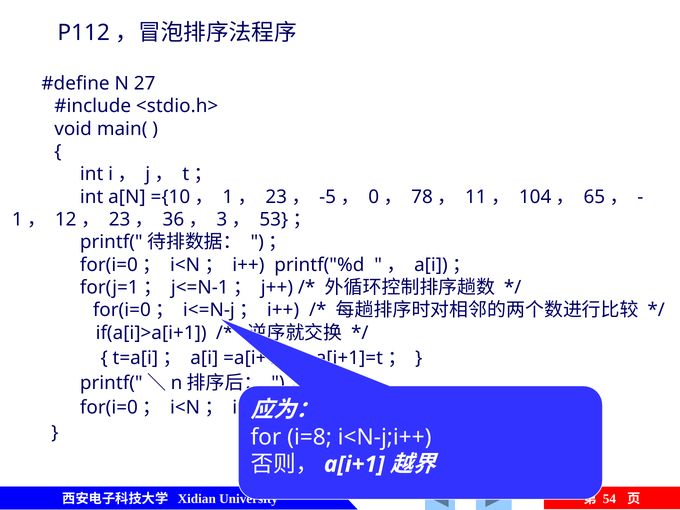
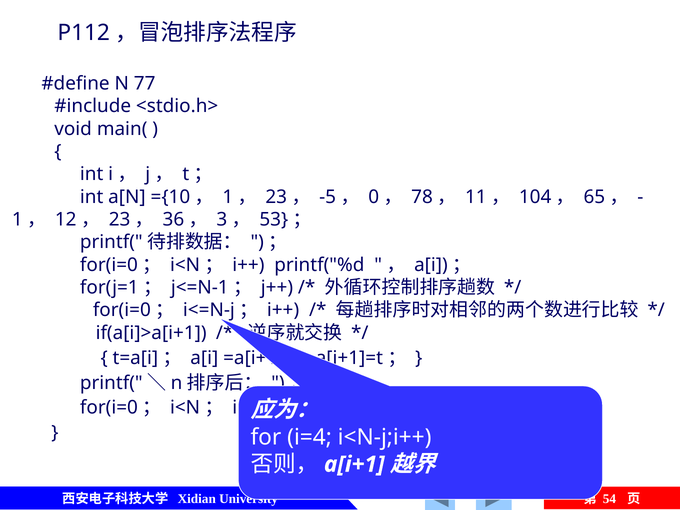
27: 27 -> 77
i=8: i=8 -> i=4
